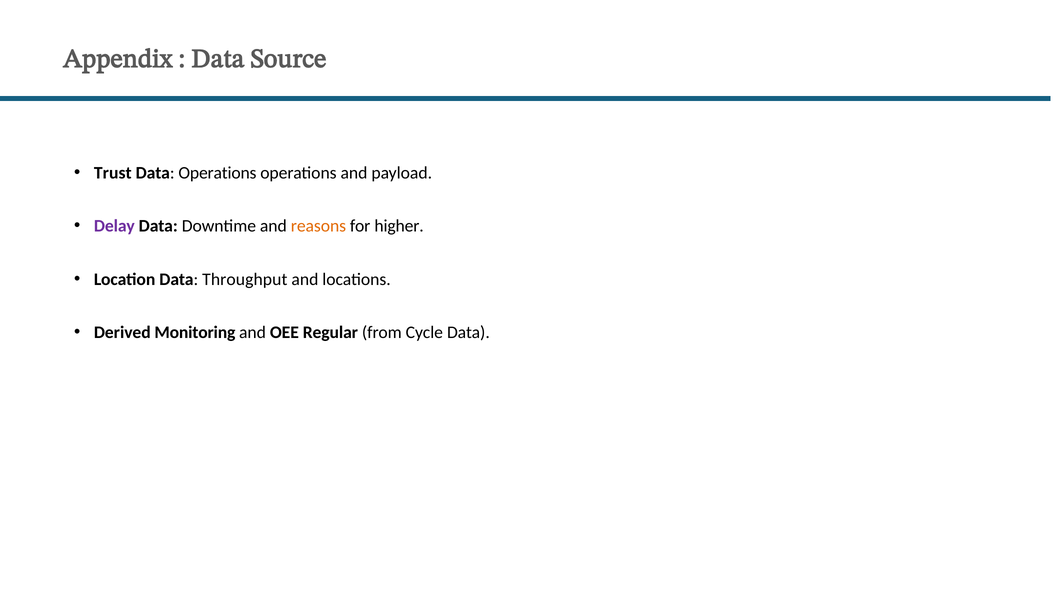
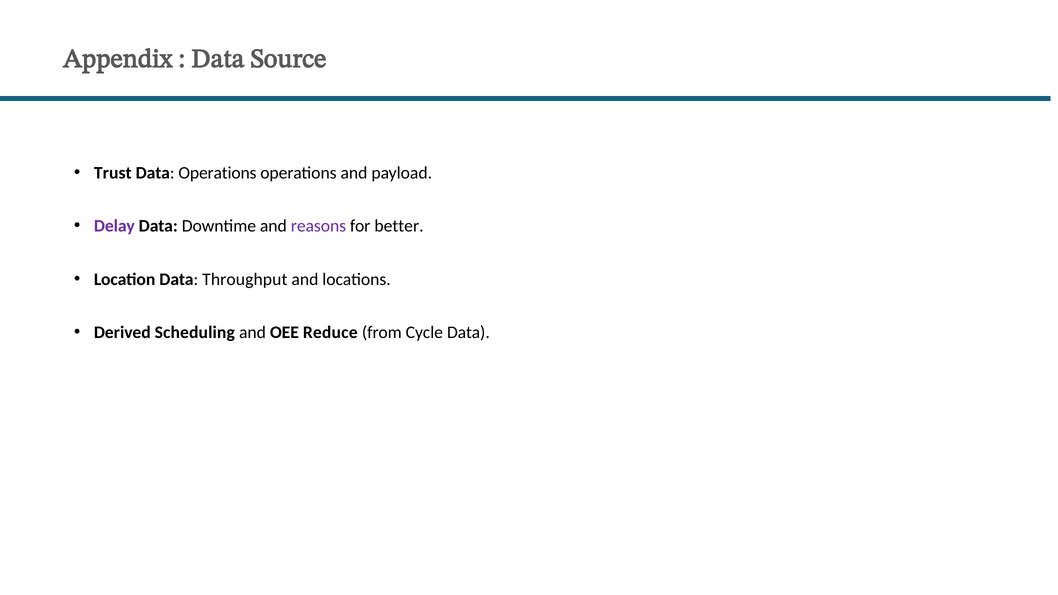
reasons colour: orange -> purple
higher: higher -> better
Monitoring: Monitoring -> Scheduling
Regular: Regular -> Reduce
